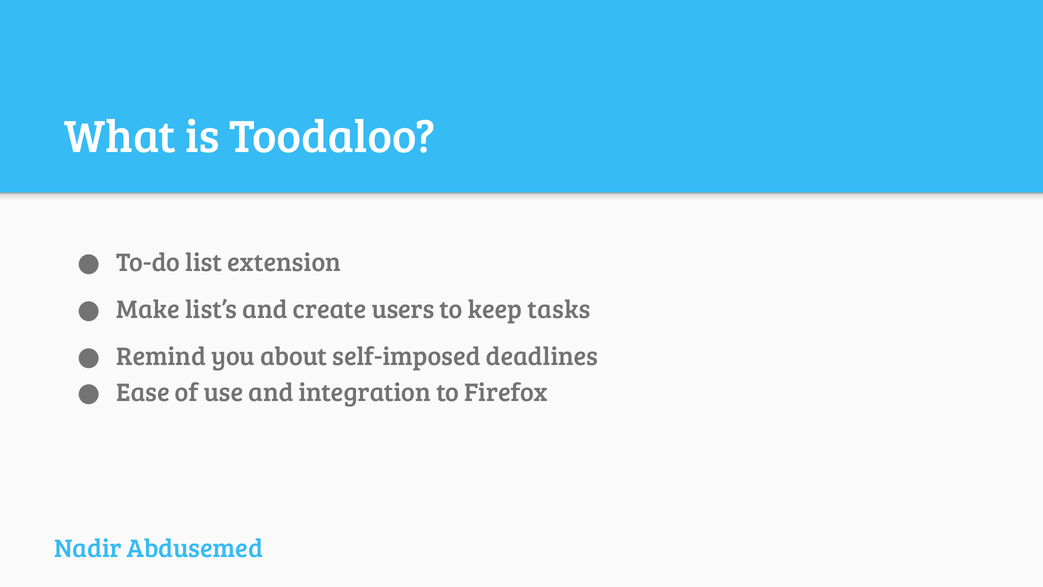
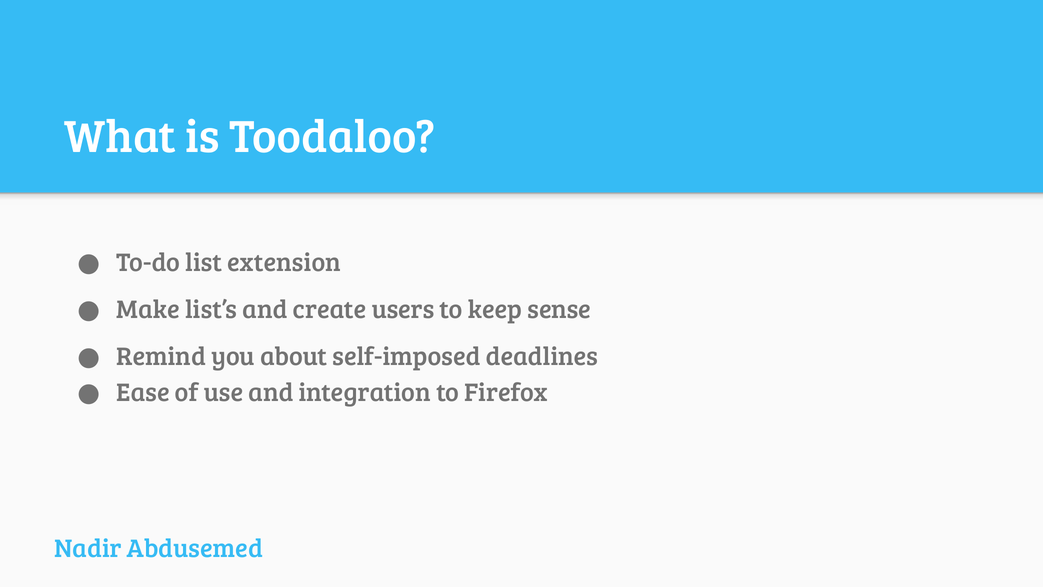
tasks: tasks -> sense
